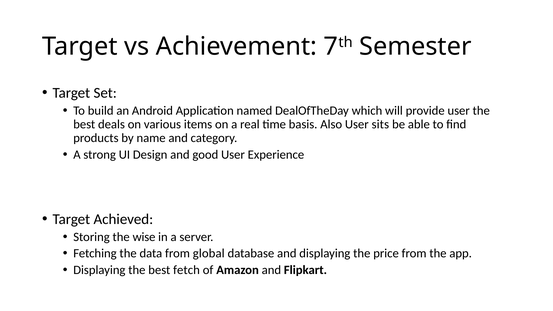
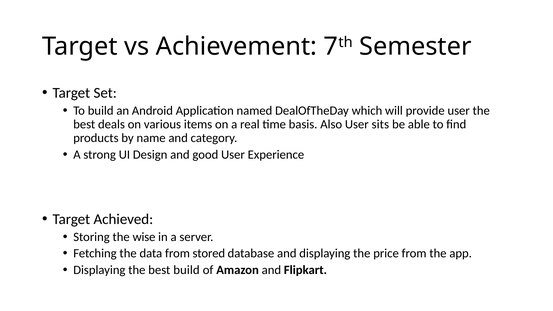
global: global -> stored
best fetch: fetch -> build
